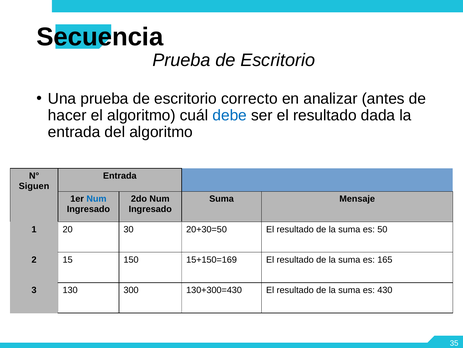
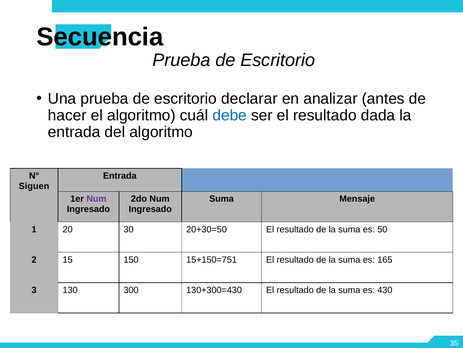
correcto: correcto -> declarar
Num at (96, 199) colour: blue -> purple
15+150=169: 15+150=169 -> 15+150=751
